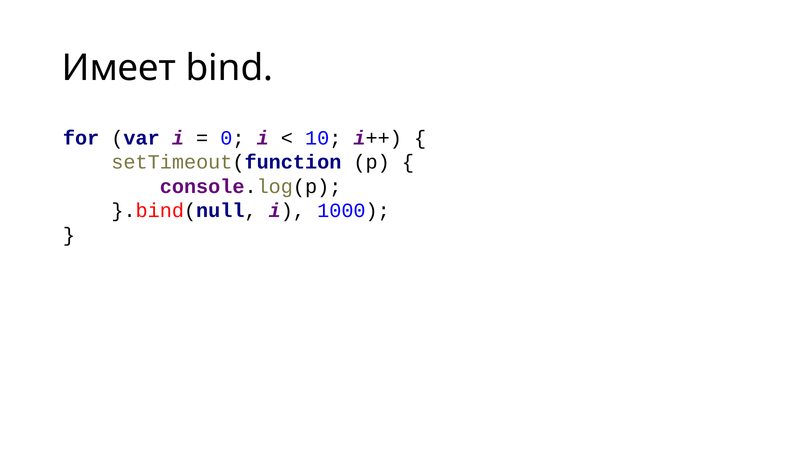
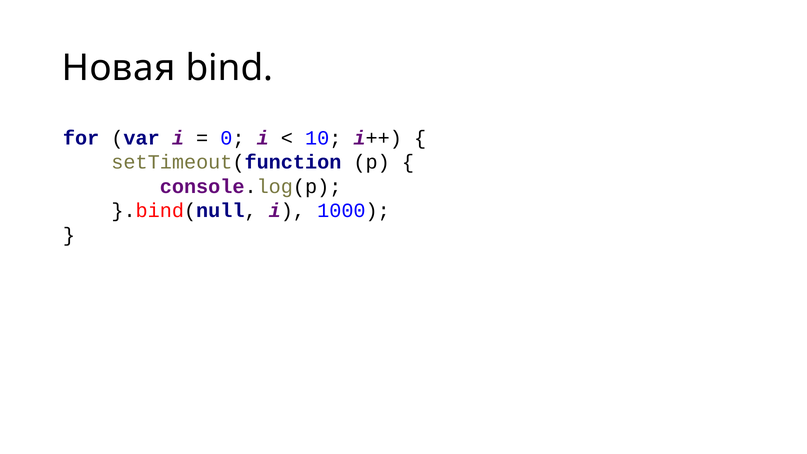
Имеет: Имеет -> Новая
